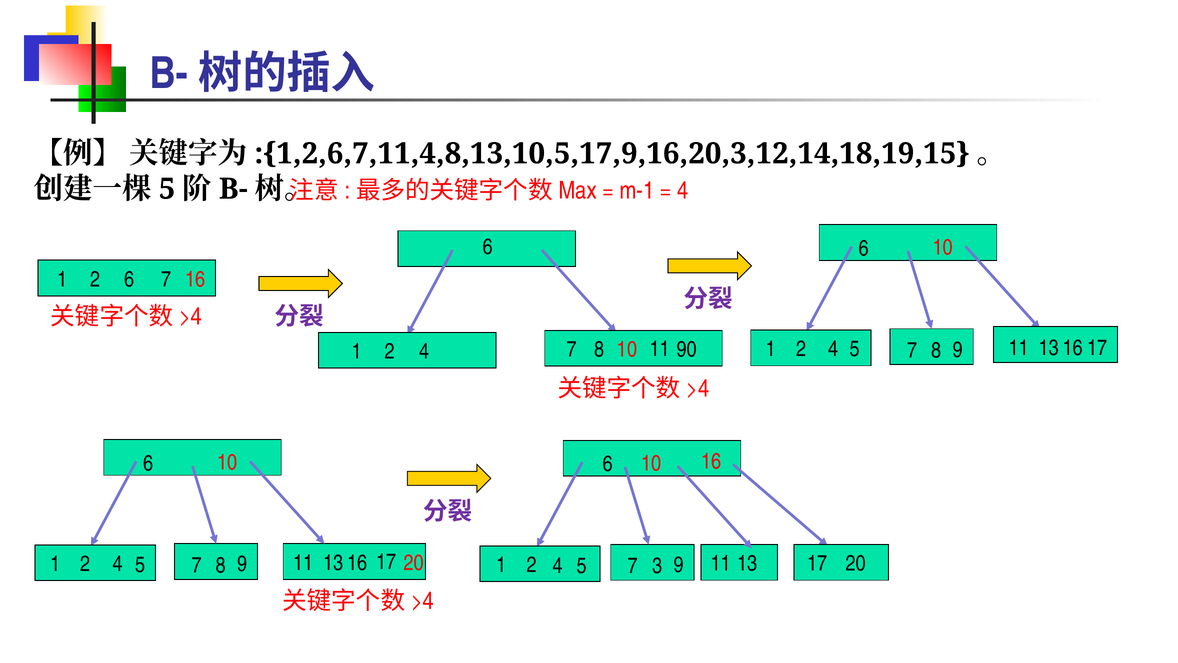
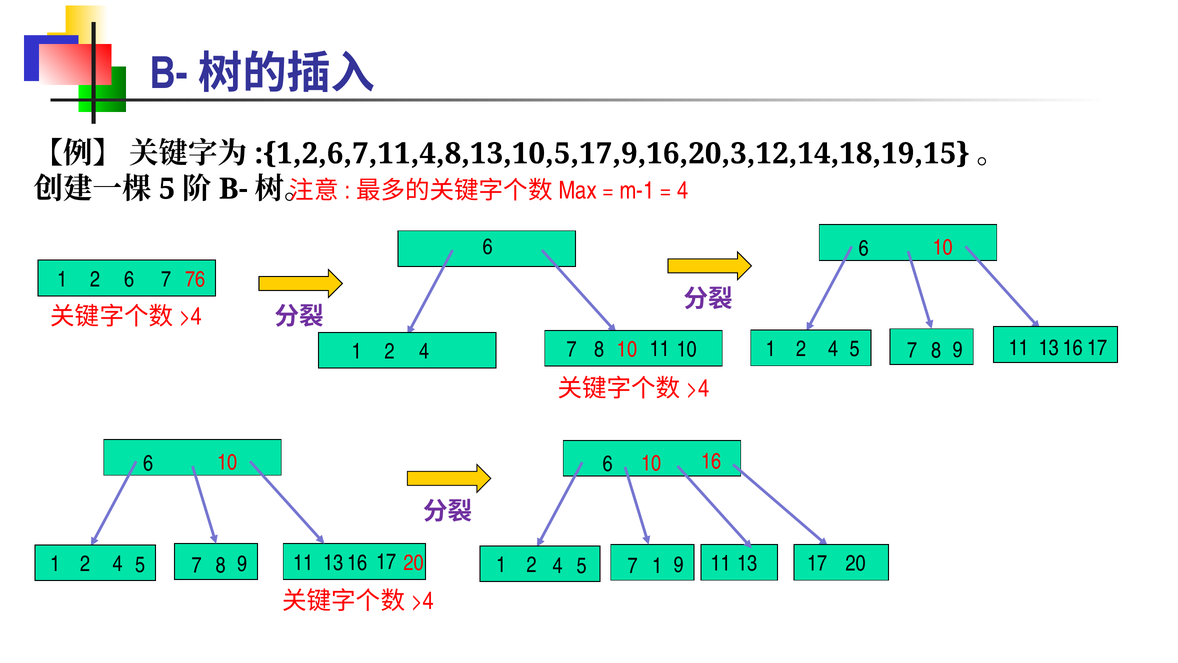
7 16: 16 -> 76
4 8 90: 90 -> 10
7 3: 3 -> 1
